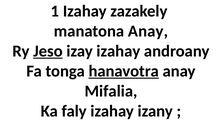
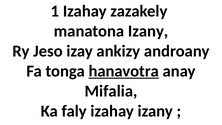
manatona Anay: Anay -> Izany
Jeso underline: present -> none
izay izahay: izahay -> ankizy
